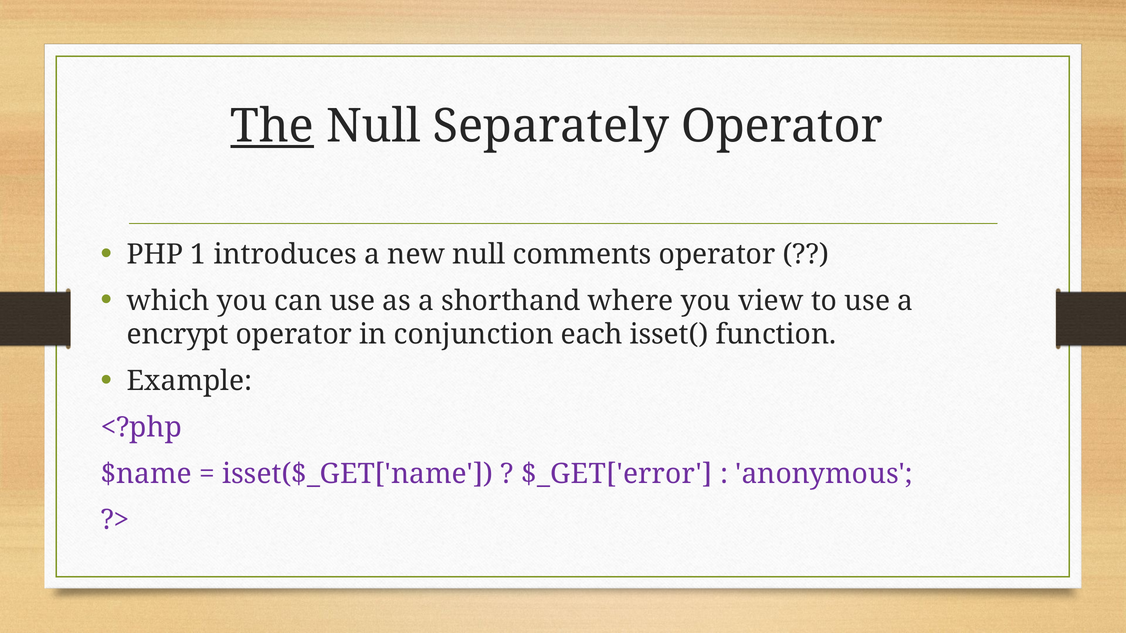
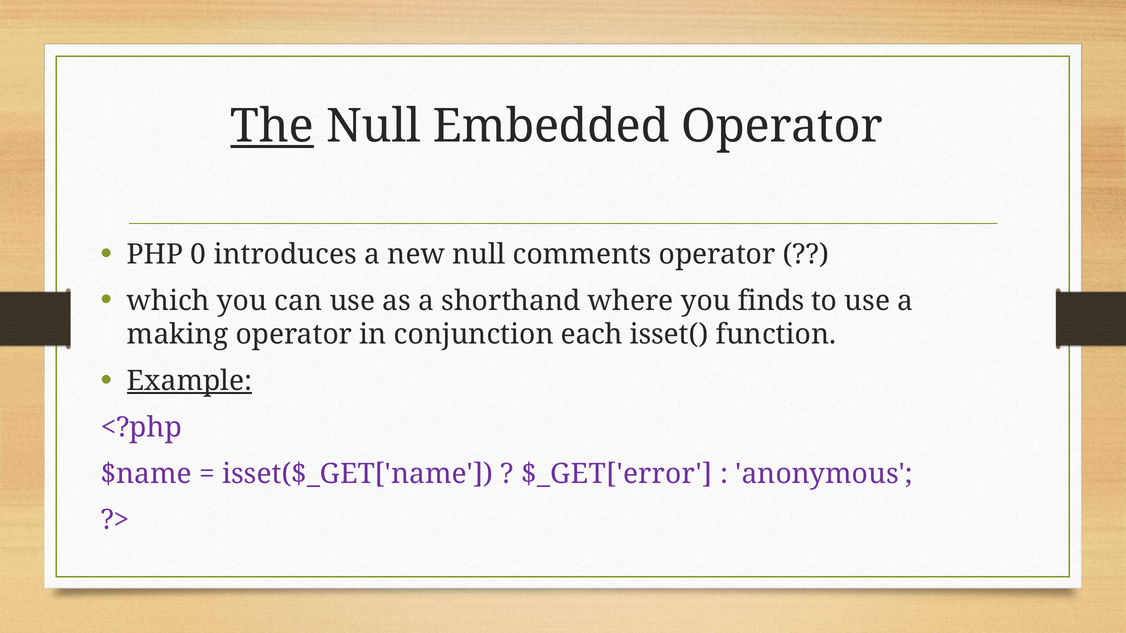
Separately: Separately -> Embedded
1: 1 -> 0
view: view -> finds
encrypt: encrypt -> making
Example underline: none -> present
